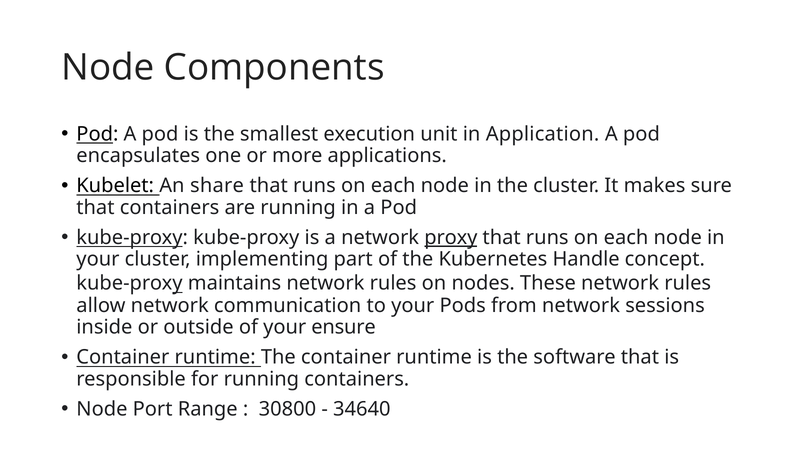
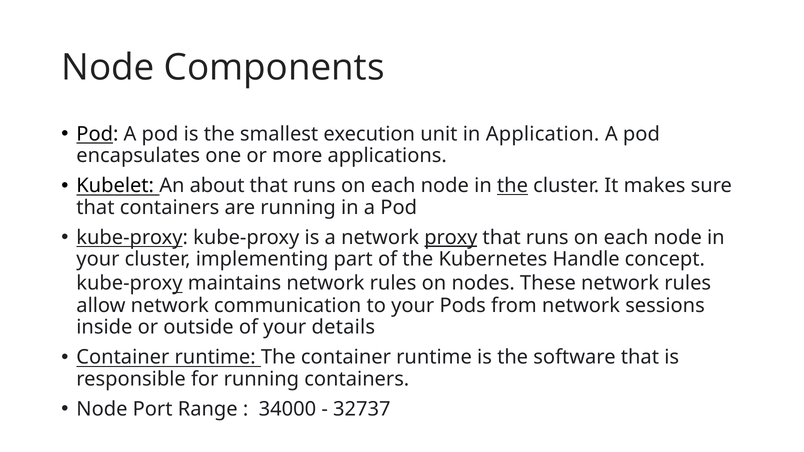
share: share -> about
the at (512, 186) underline: none -> present
ensure: ensure -> details
30800: 30800 -> 34000
34640: 34640 -> 32737
